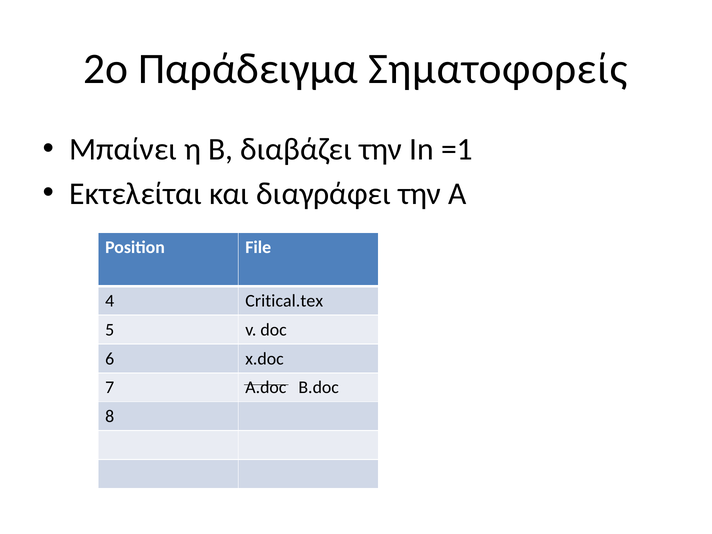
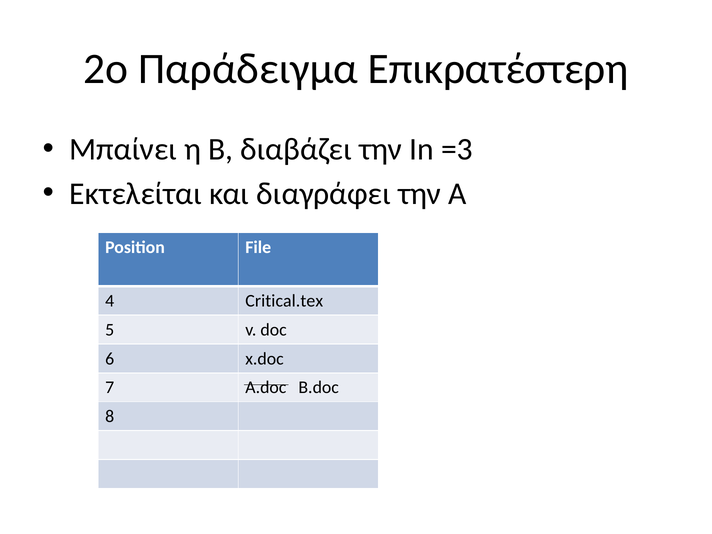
Σηματοφορείς: Σηματοφορείς -> Επικρατέστερη
=1: =1 -> =3
